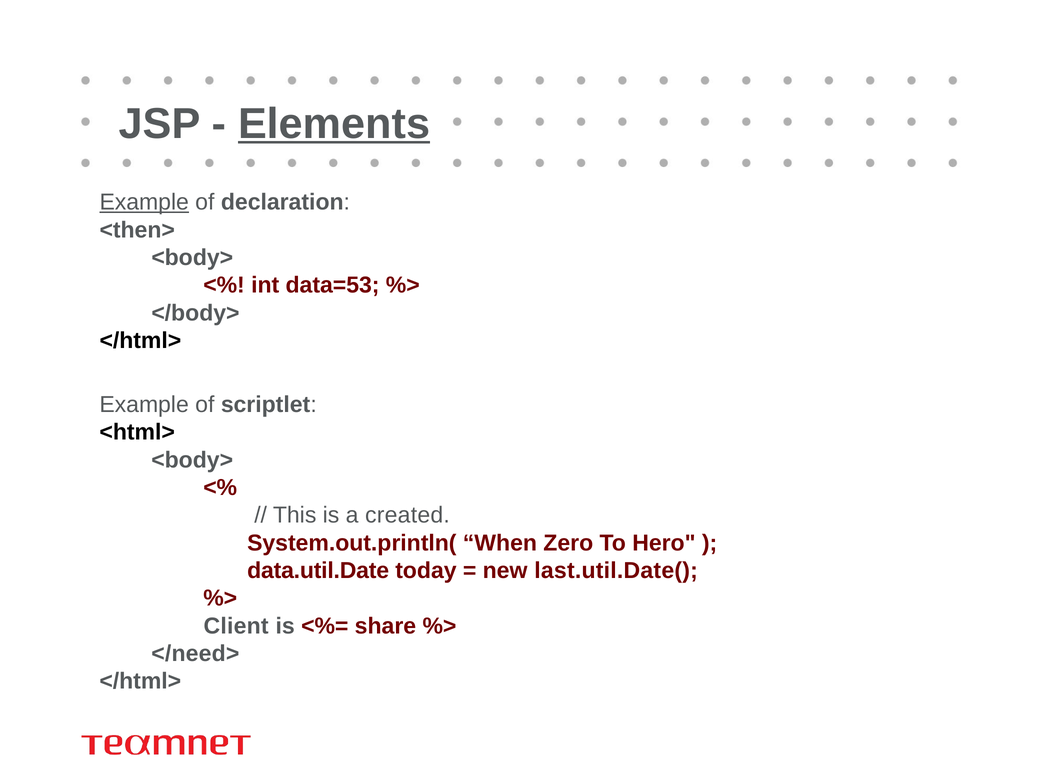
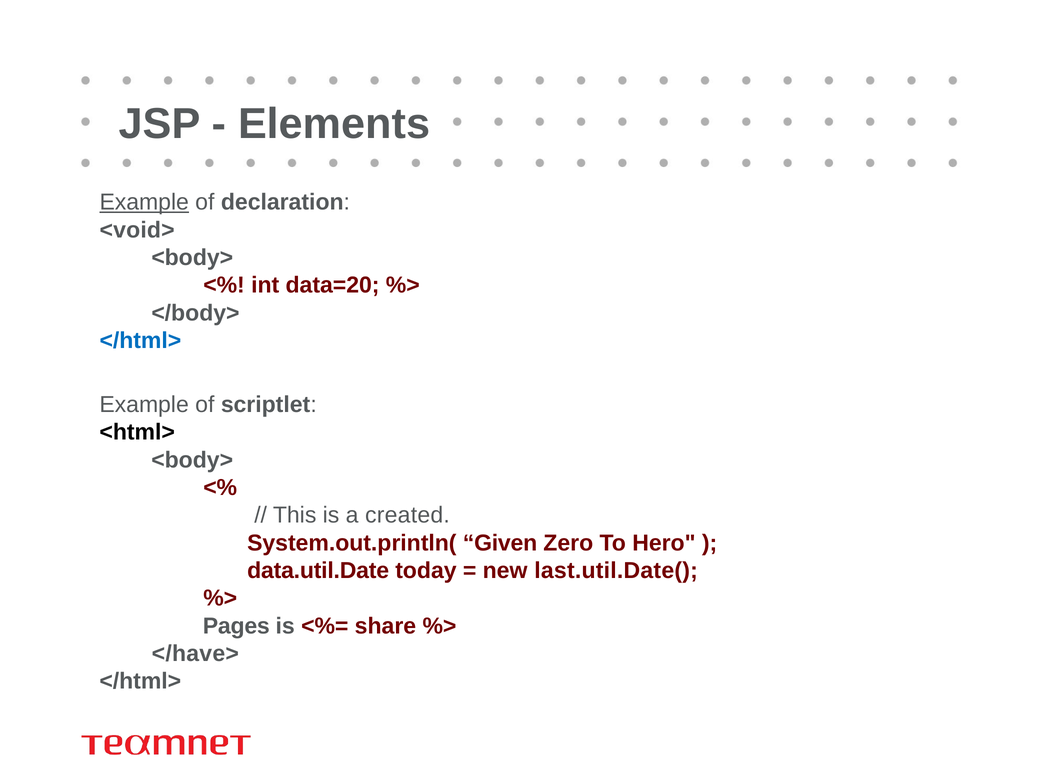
Elements underline: present -> none
<then>: <then> -> <void>
data=53: data=53 -> data=20
</html> at (140, 340) colour: black -> blue
When: When -> Given
Client: Client -> Pages
</need>: </need> -> </have>
